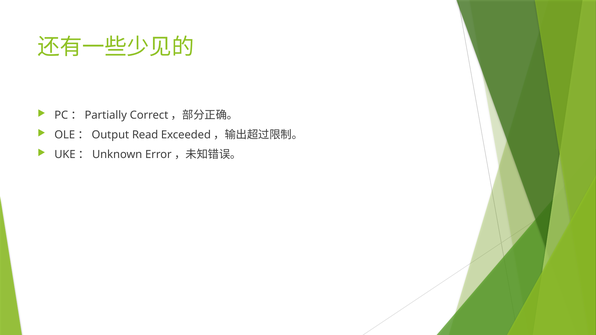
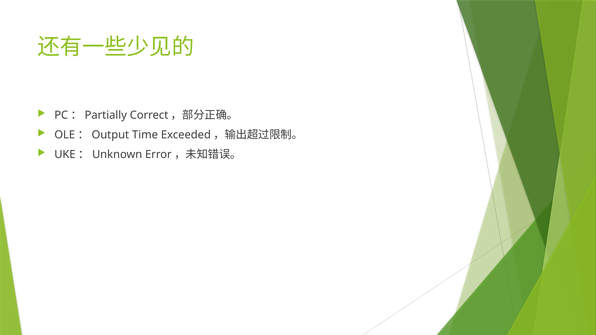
Read: Read -> Time
